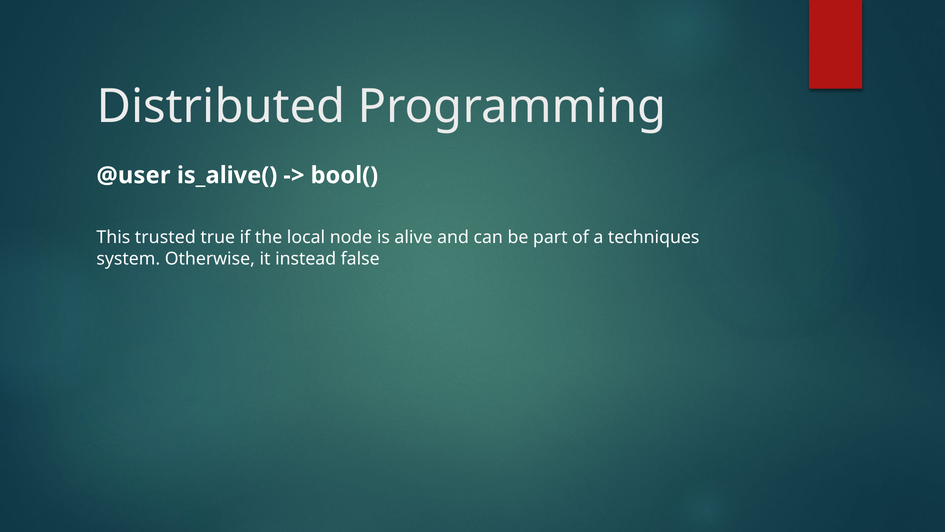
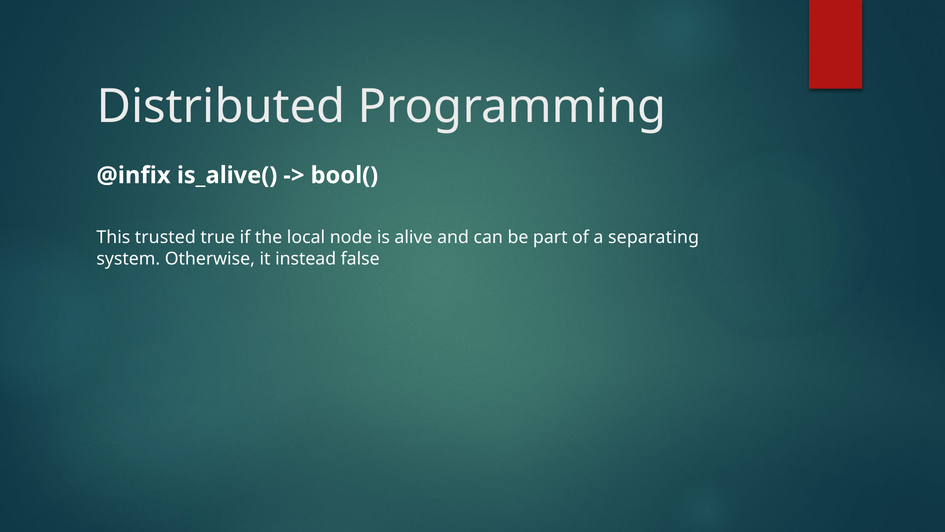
@user: @user -> @infix
techniques: techniques -> separating
